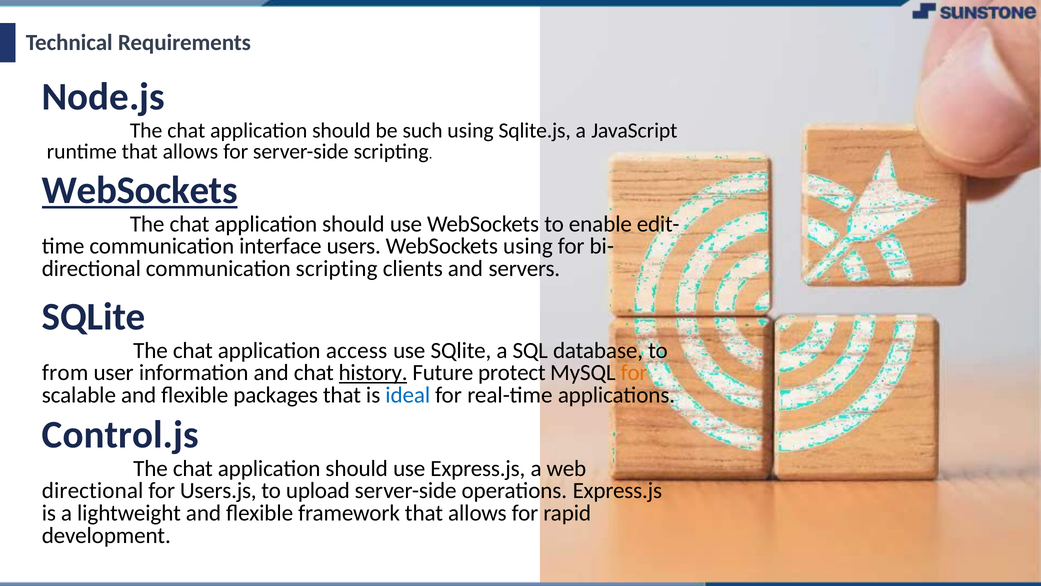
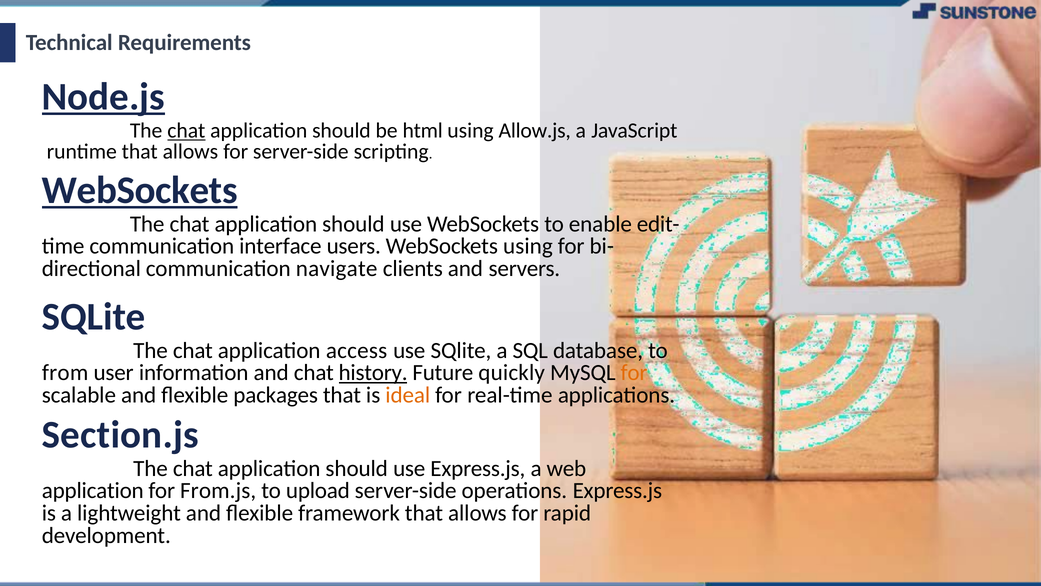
Node.js underline: none -> present
chat at (186, 131) underline: none -> present
such: such -> html
Sqlite.js: Sqlite.js -> Allow.js
communication scripting: scripting -> navigate
protect: protect -> quickly
ideal colour: blue -> orange
Control.js: Control.js -> Section.js
directional at (93, 490): directional -> application
Users.js: Users.js -> From.js
